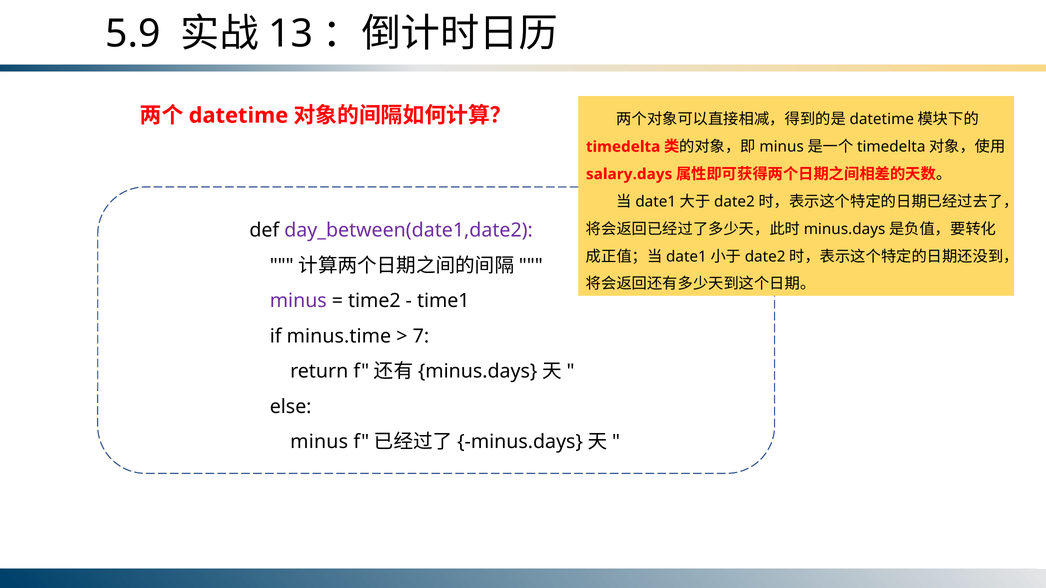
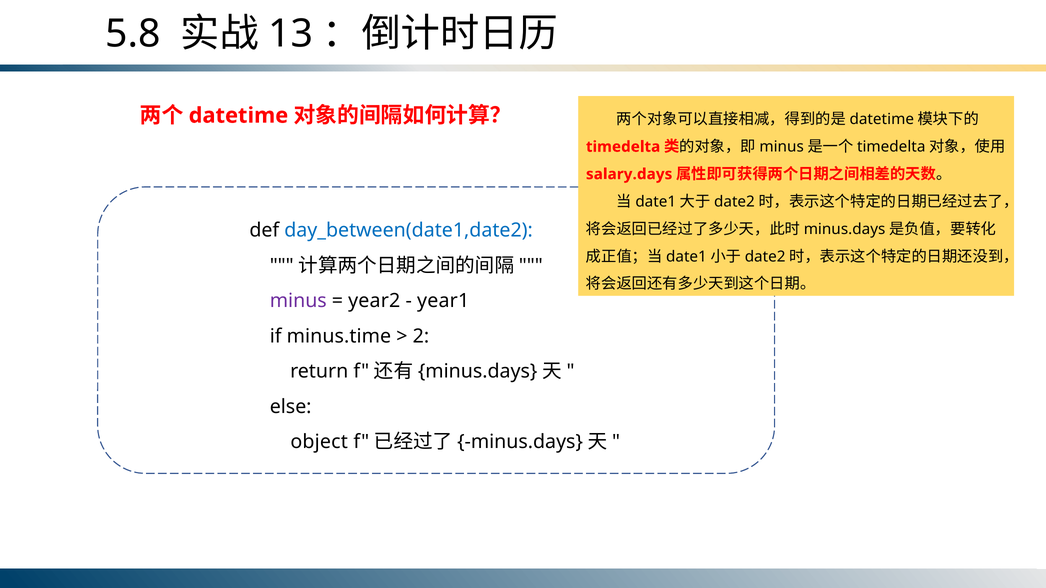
5.9: 5.9 -> 5.8
day_between(date1,date2 colour: purple -> blue
time2: time2 -> year2
time1: time1 -> year1
7: 7 -> 2
minus at (319, 442): minus -> object
